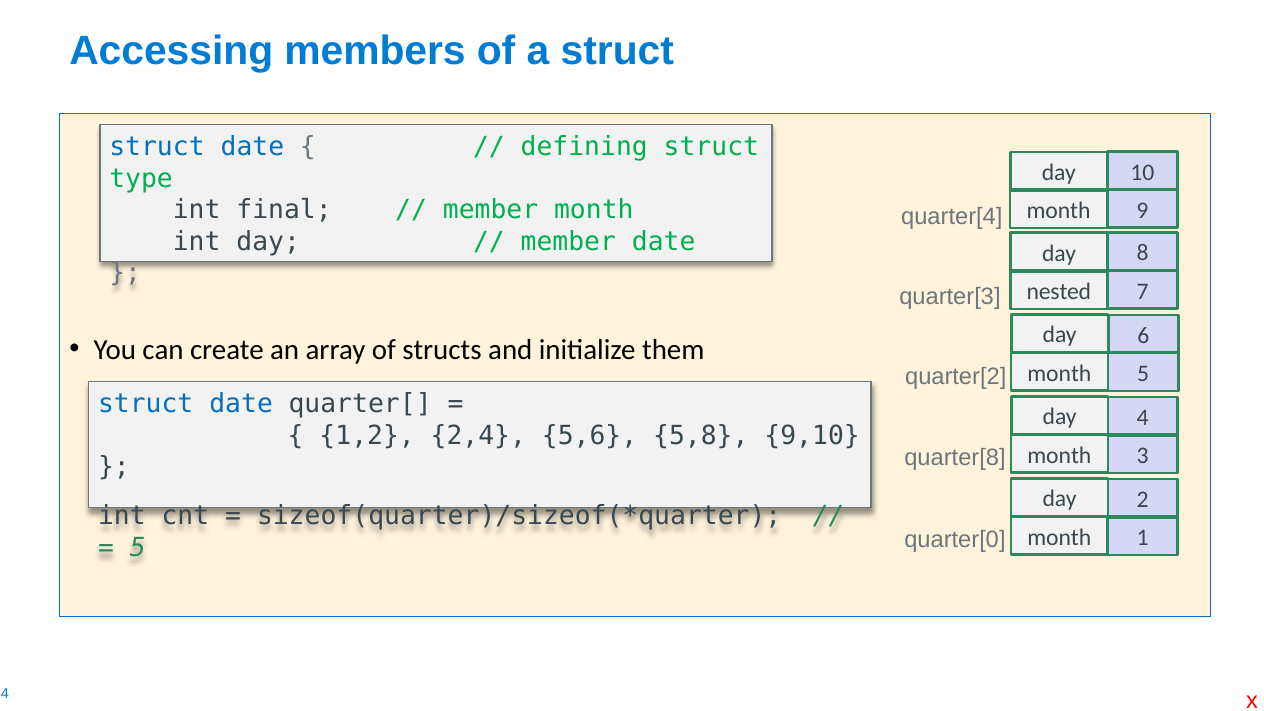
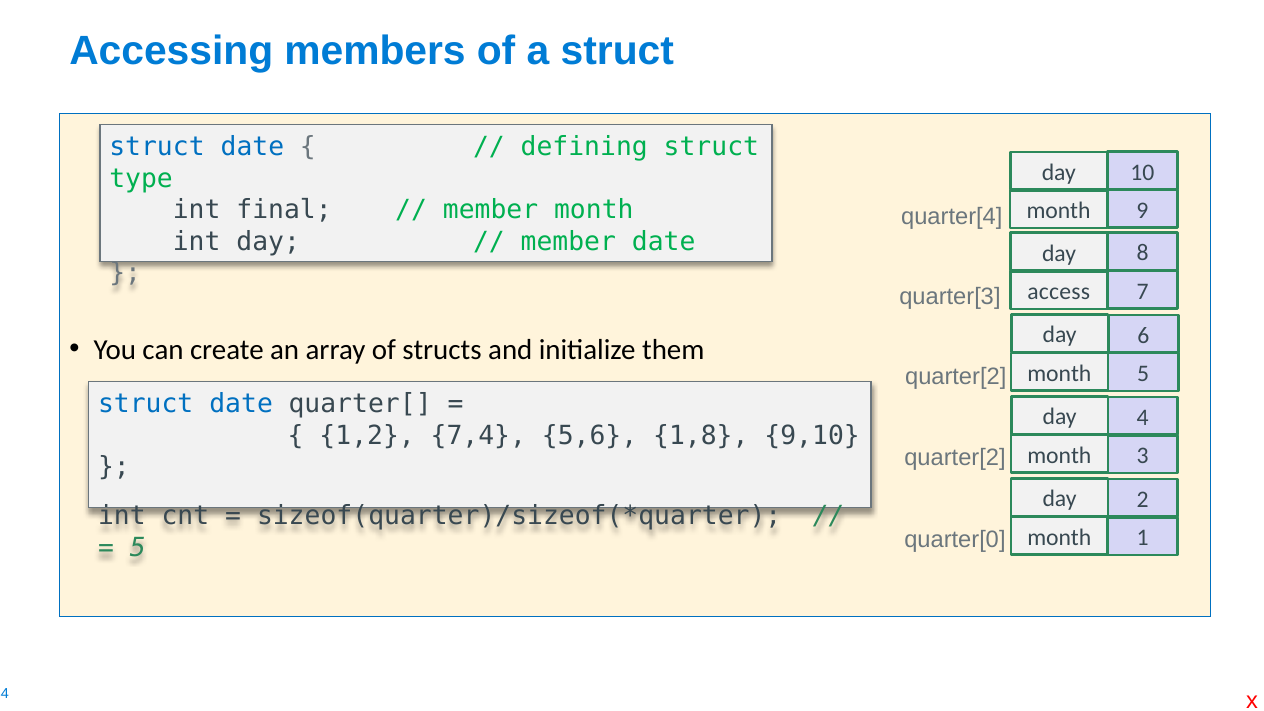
nested: nested -> access
2,4: 2,4 -> 7,4
5,8: 5,8 -> 1,8
quarter[8 at (955, 458): quarter[8 -> quarter[2
